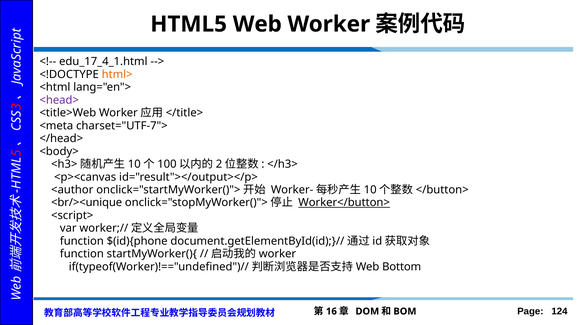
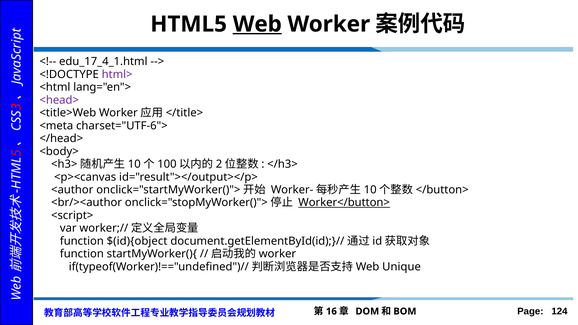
Web underline: none -> present
html> colour: orange -> purple
charset="UTF-7">: charset="UTF-7"> -> charset="UTF-6">
<br/><unique: <br/><unique -> <br/><author
$(id){phone: $(id){phone -> $(id){object
Bottom: Bottom -> Unique
